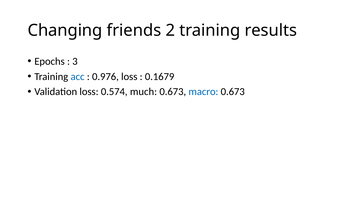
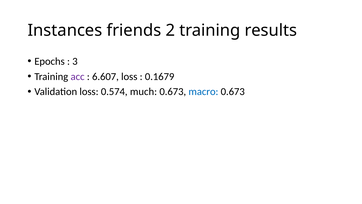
Changing: Changing -> Instances
acc colour: blue -> purple
0.976: 0.976 -> 6.607
